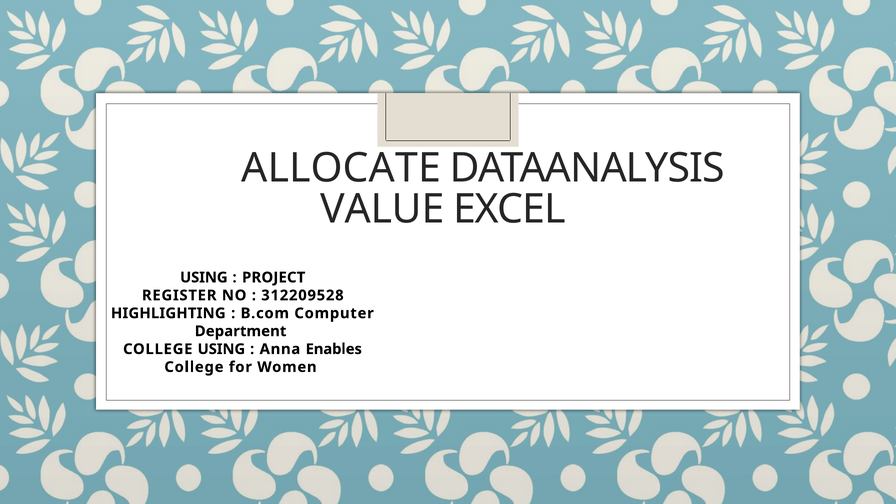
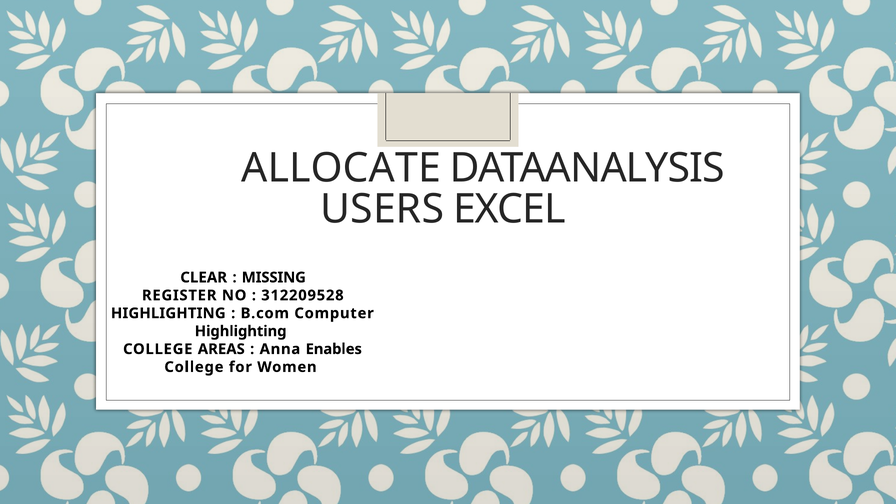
VALUE: VALUE -> USERS
USING at (204, 277): USING -> CLEAR
PROJECT: PROJECT -> MISSING
Department at (241, 331): Department -> Highlighting
COLLEGE USING: USING -> AREAS
